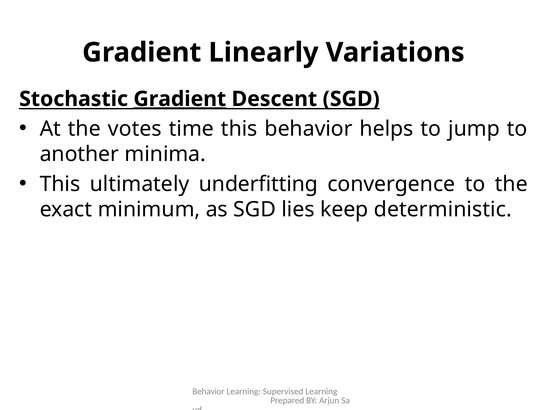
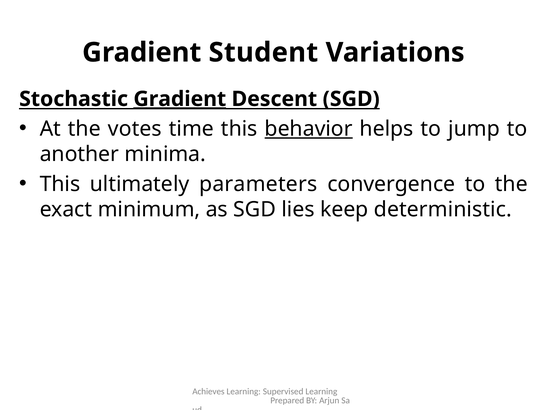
Linearly: Linearly -> Student
behavior at (309, 129) underline: none -> present
underfitting: underfitting -> parameters
Behavior at (208, 392): Behavior -> Achieves
